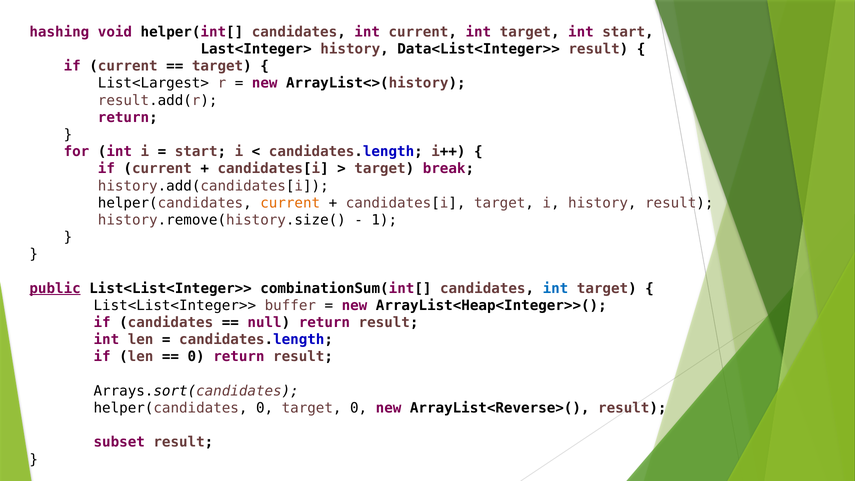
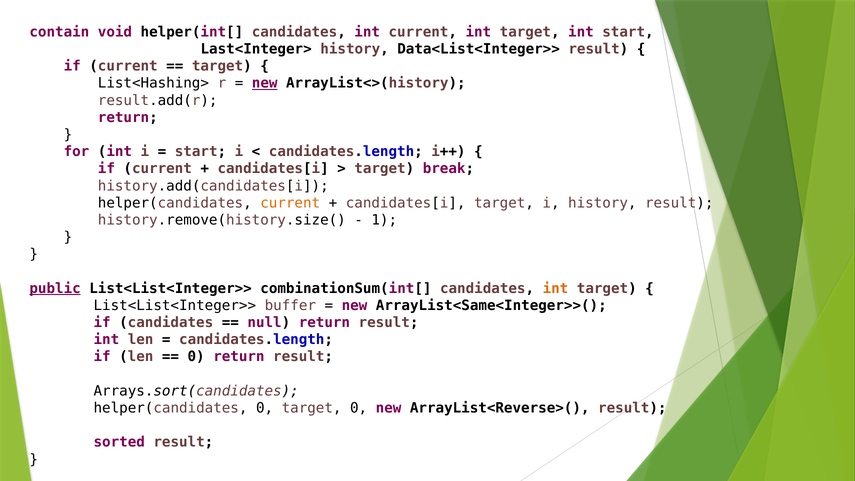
hashing: hashing -> contain
List<Largest>: List<Largest> -> List<Hashing>
new at (265, 83) underline: none -> present
int at (555, 288) colour: blue -> orange
ArrayList<Heap<Integer>>(: ArrayList<Heap<Integer>>( -> ArrayList<Same<Integer>>(
subset: subset -> sorted
